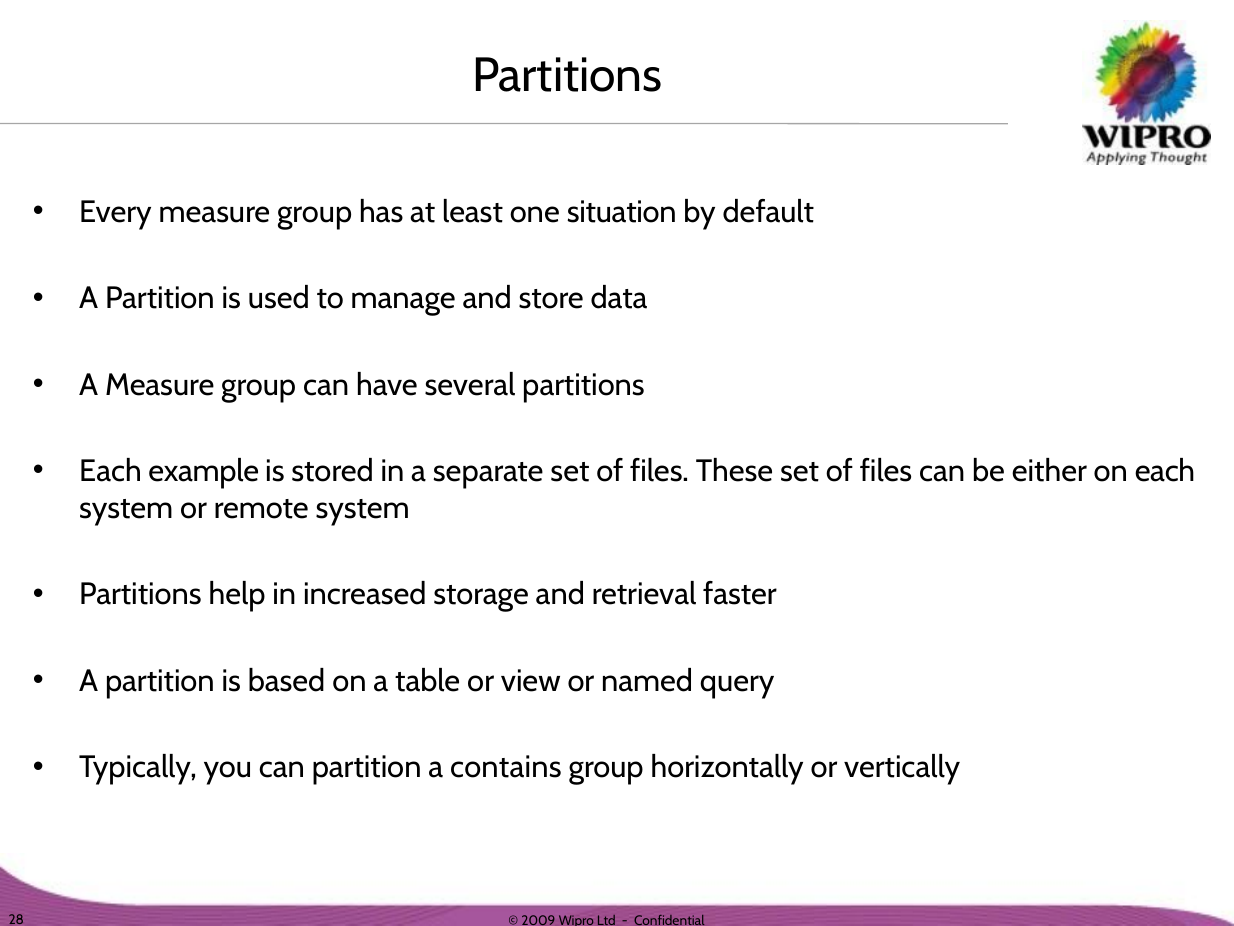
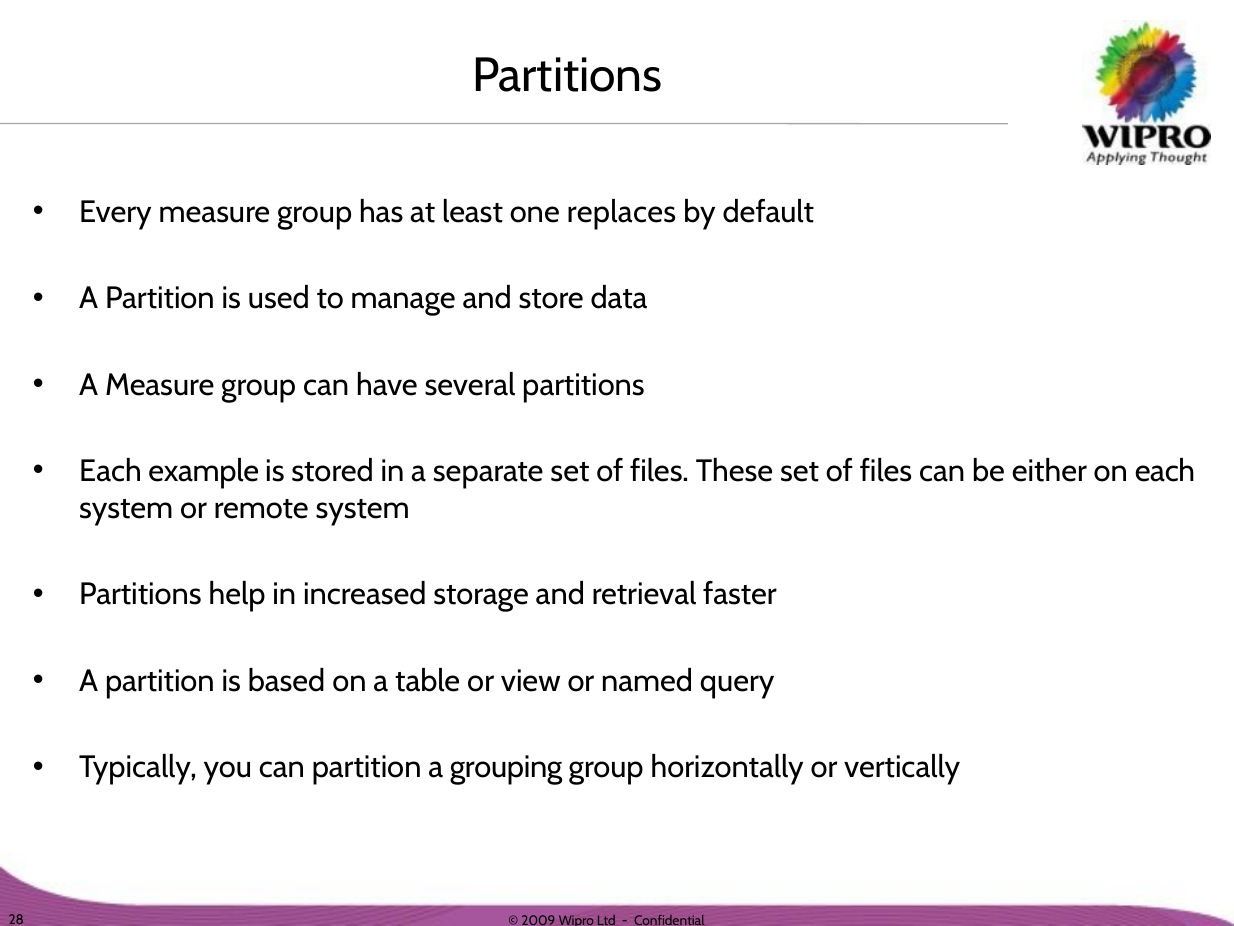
situation: situation -> replaces
contains: contains -> grouping
